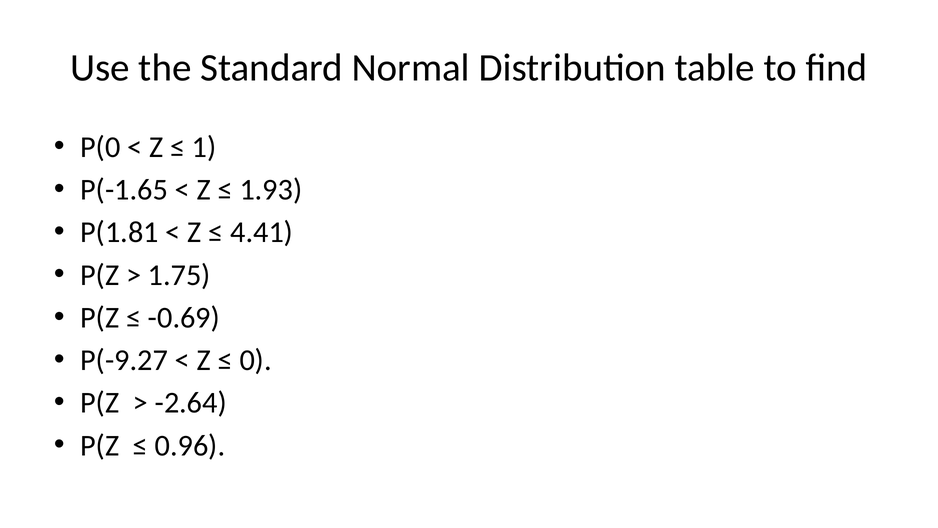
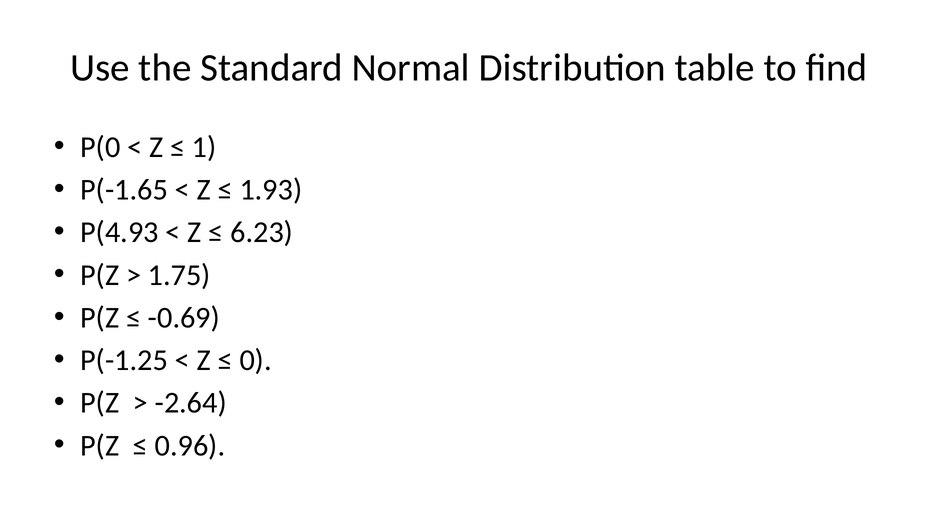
P(1.81: P(1.81 -> P(4.93
4.41: 4.41 -> 6.23
P(-9.27: P(-9.27 -> P(-1.25
